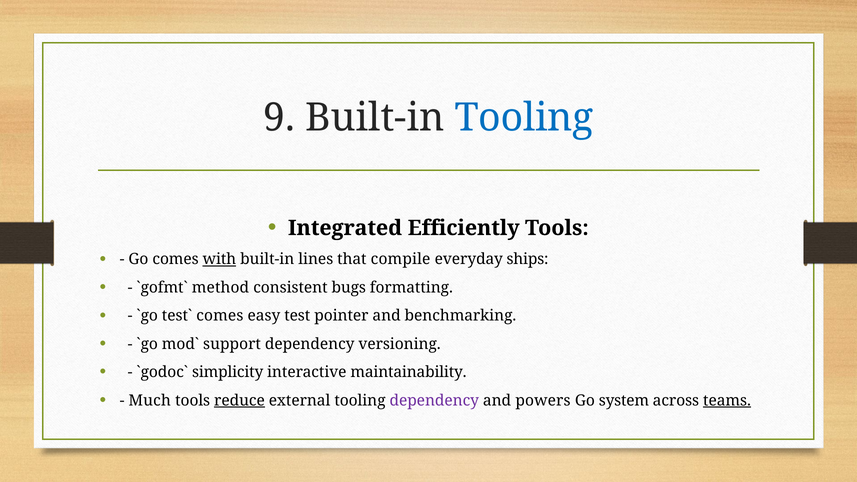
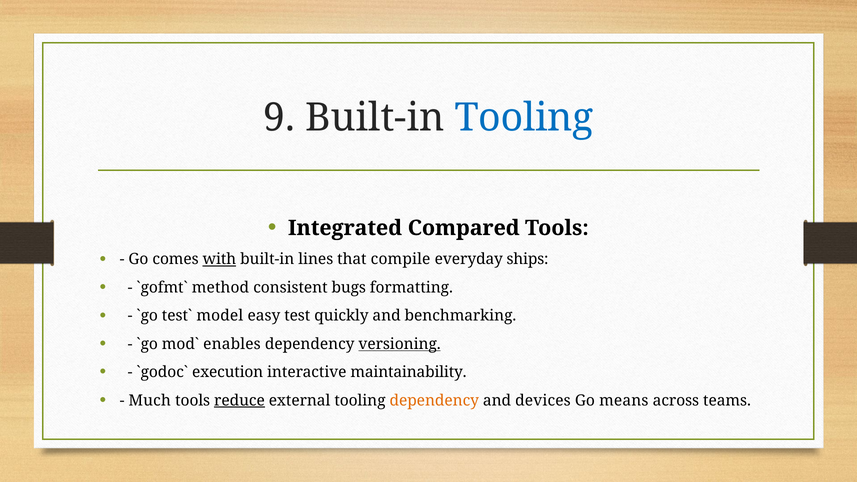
Efficiently: Efficiently -> Compared
comes at (220, 316): comes -> model
pointer: pointer -> quickly
support: support -> enables
versioning underline: none -> present
simplicity: simplicity -> execution
dependency at (434, 401) colour: purple -> orange
powers: powers -> devices
system: system -> means
teams underline: present -> none
